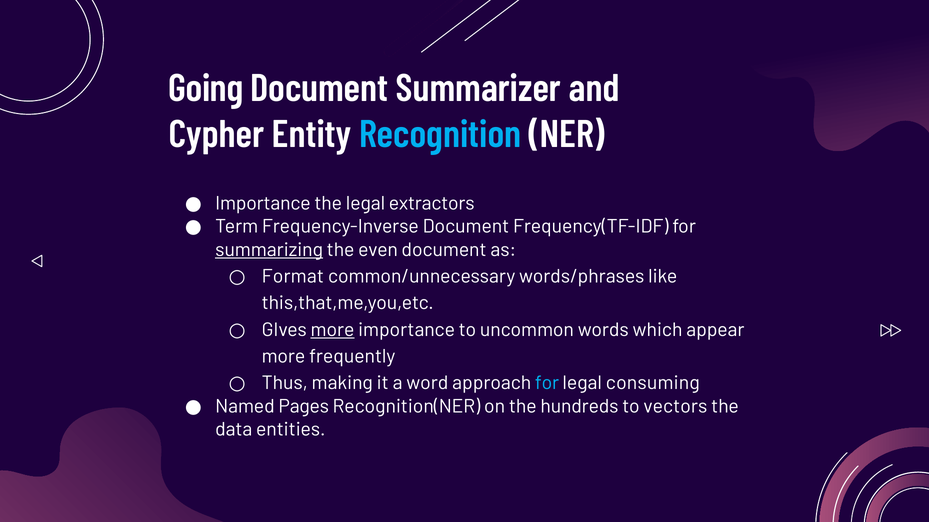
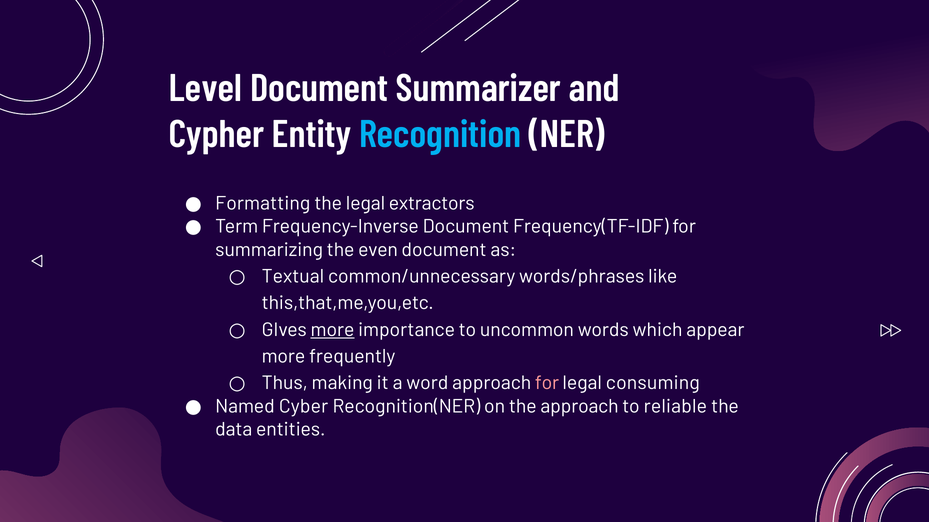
Going: Going -> Level
Importance at (263, 204): Importance -> Formatting
summarizing underline: present -> none
Format: Format -> Textual
for at (547, 384) colour: light blue -> pink
Pages: Pages -> Cyber
the hundreds: hundreds -> approach
vectors: vectors -> reliable
